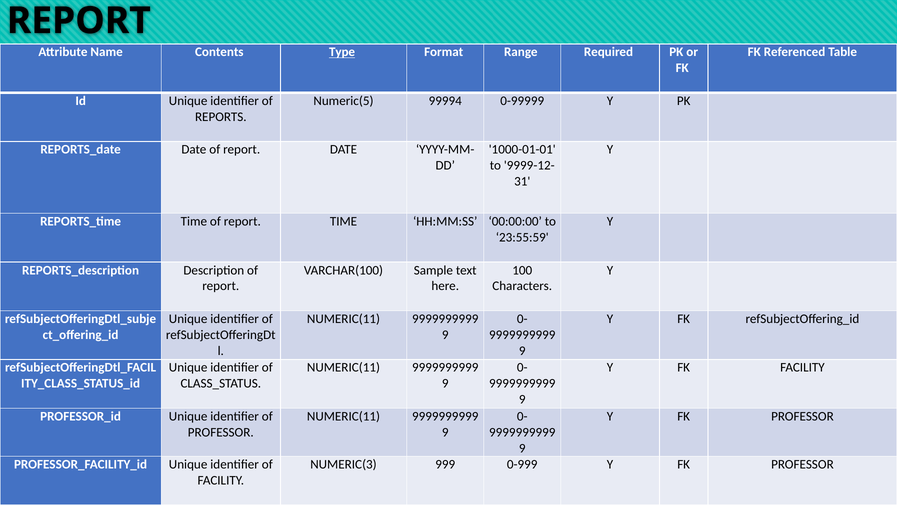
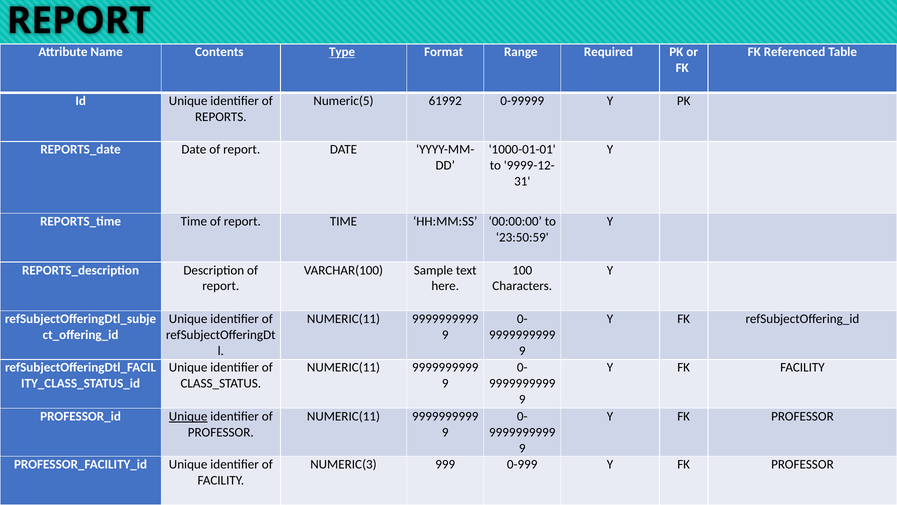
99994: 99994 -> 61992
23:55:59: 23:55:59 -> 23:50:59
Unique at (188, 416) underline: none -> present
